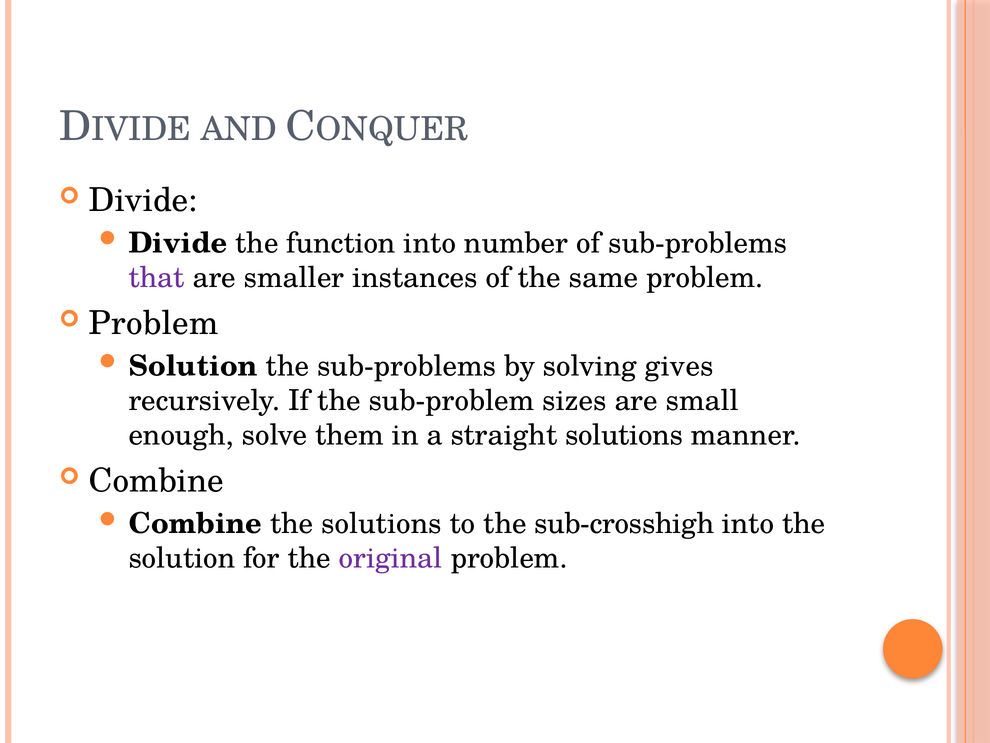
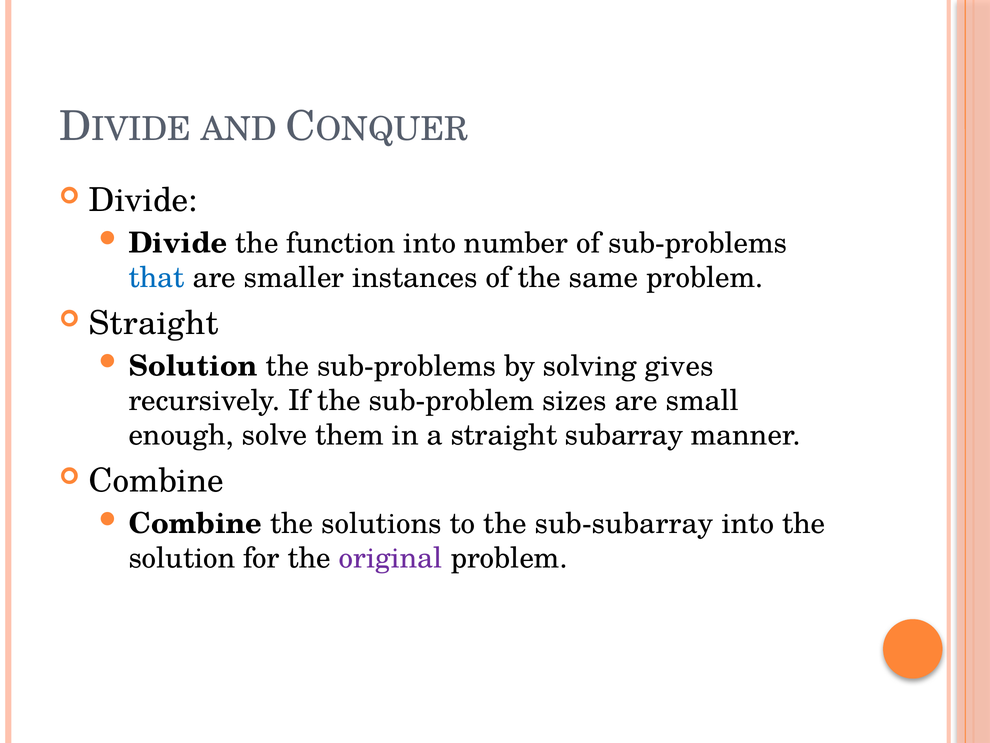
that colour: purple -> blue
Problem at (154, 323): Problem -> Straight
straight solutions: solutions -> subarray
sub-crosshigh: sub-crosshigh -> sub-subarray
